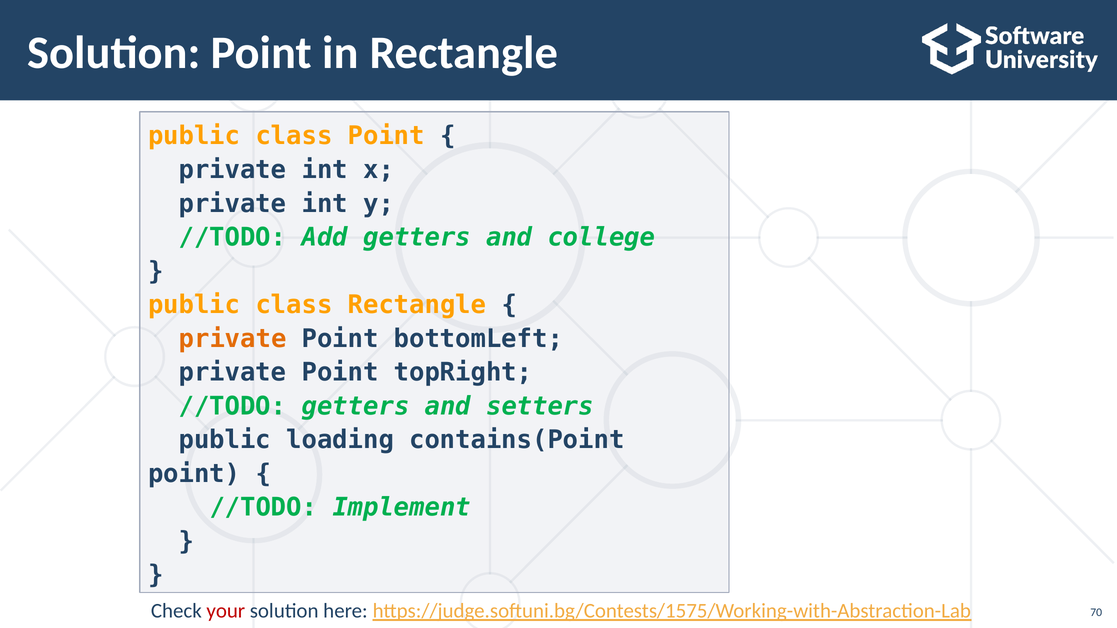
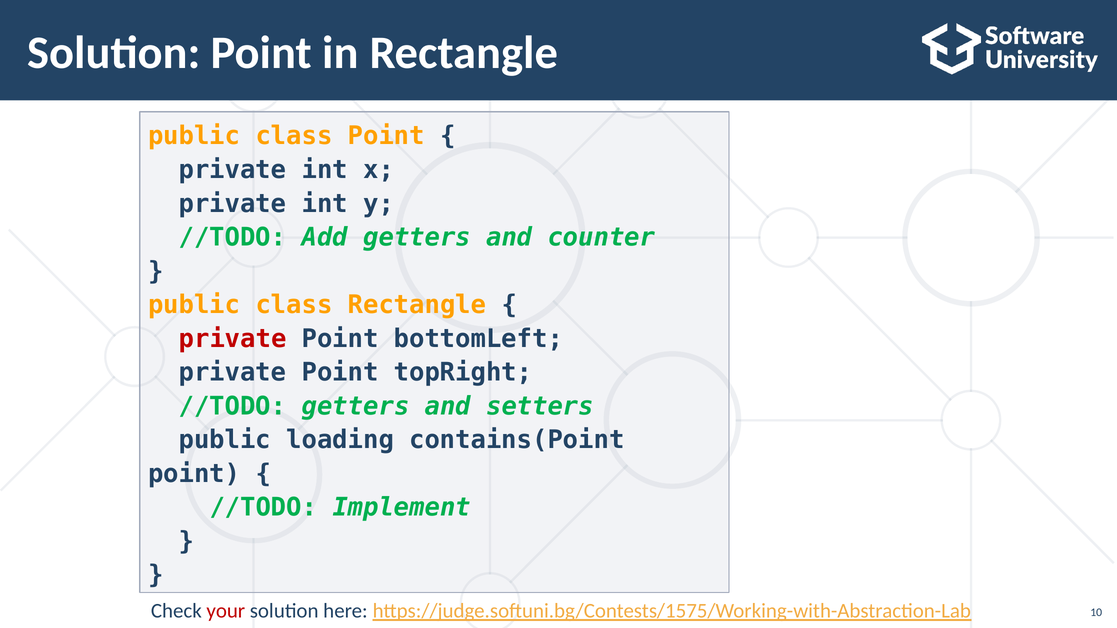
college: college -> counter
private at (233, 339) colour: orange -> red
70: 70 -> 10
